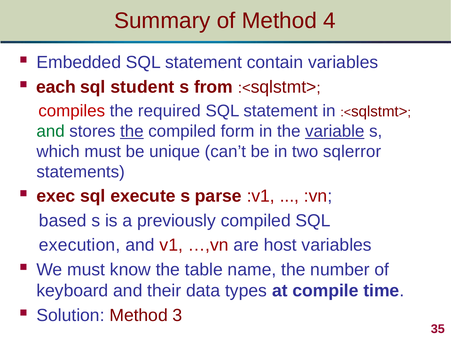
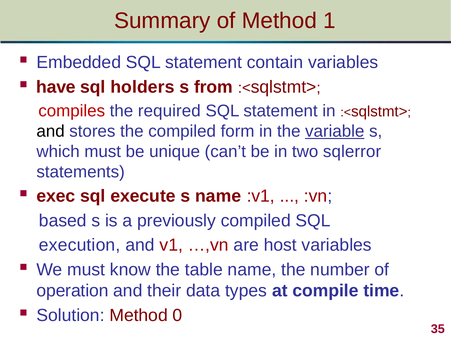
4: 4 -> 1
each: each -> have
student: student -> holders
and at (51, 131) colour: green -> black
the at (132, 131) underline: present -> none
s parse: parse -> name
keyboard: keyboard -> operation
3: 3 -> 0
